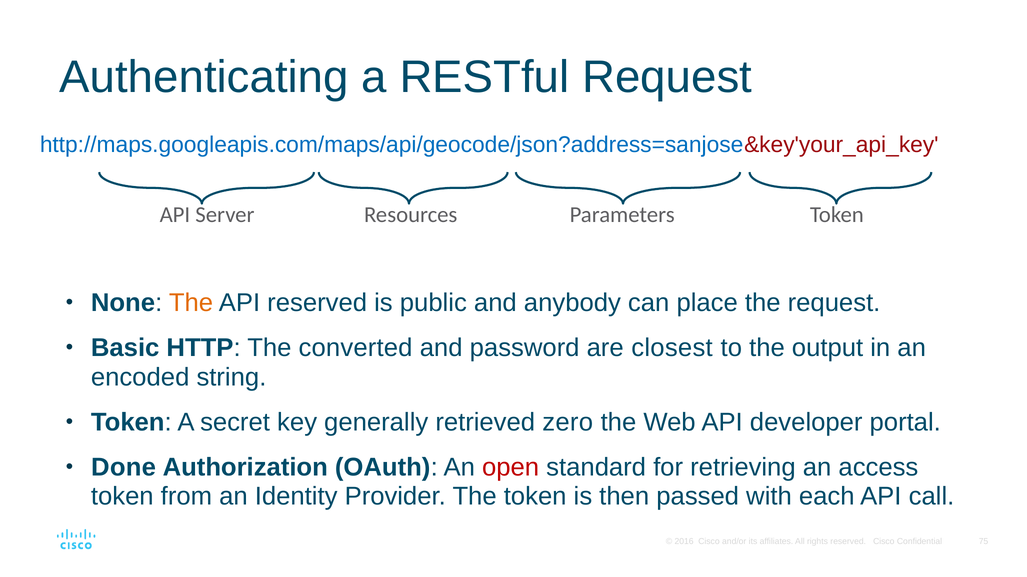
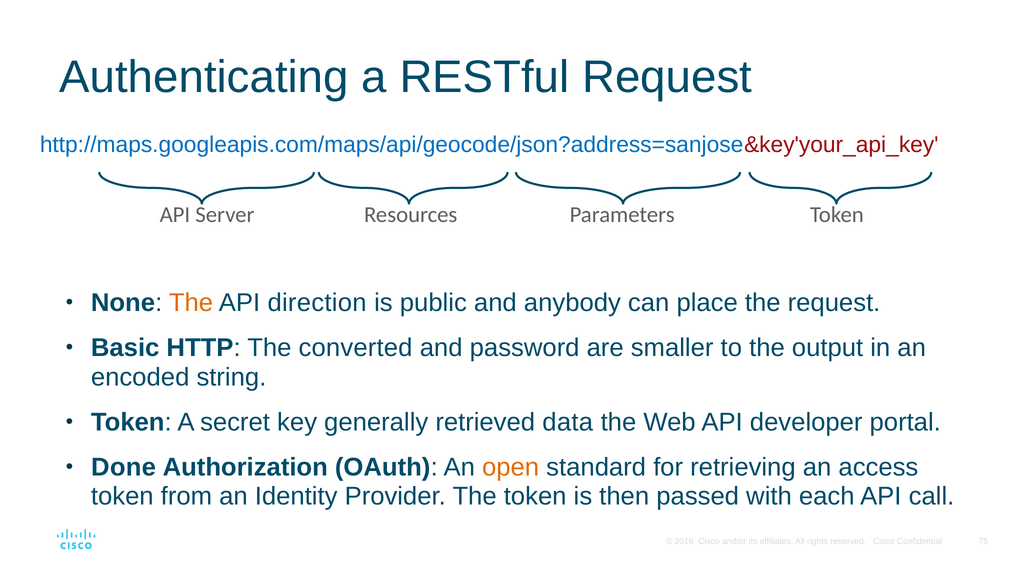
API reserved: reserved -> direction
closest: closest -> smaller
zero: zero -> data
open colour: red -> orange
